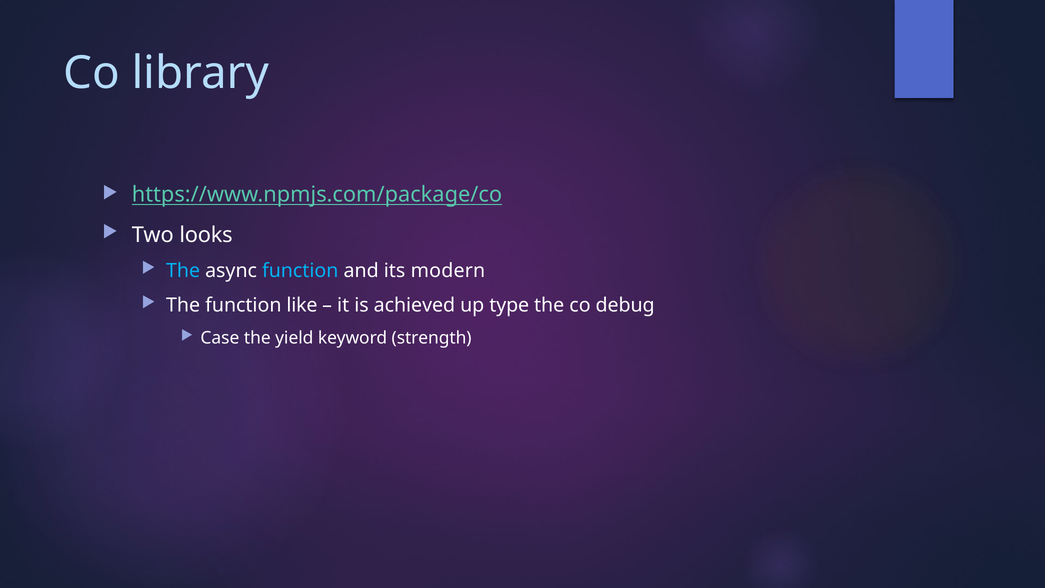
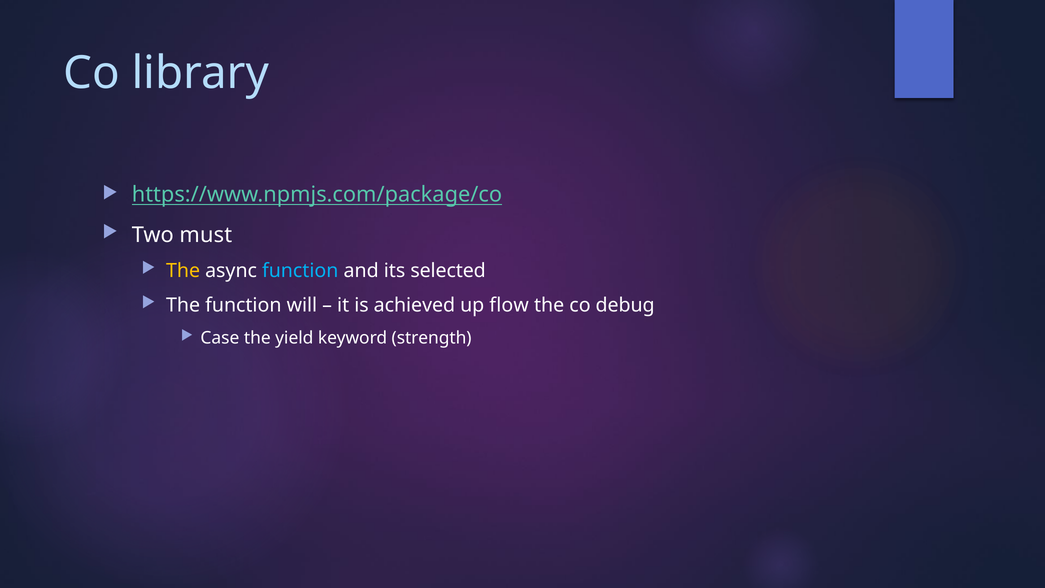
looks: looks -> must
The at (183, 271) colour: light blue -> yellow
modern: modern -> selected
like: like -> will
type: type -> flow
